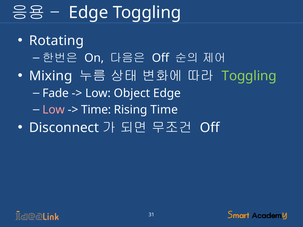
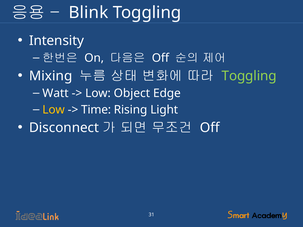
Edge at (88, 13): Edge -> Blink
Rotating: Rotating -> Intensity
Fade: Fade -> Watt
Low at (54, 110) colour: pink -> yellow
Rising Time: Time -> Light
